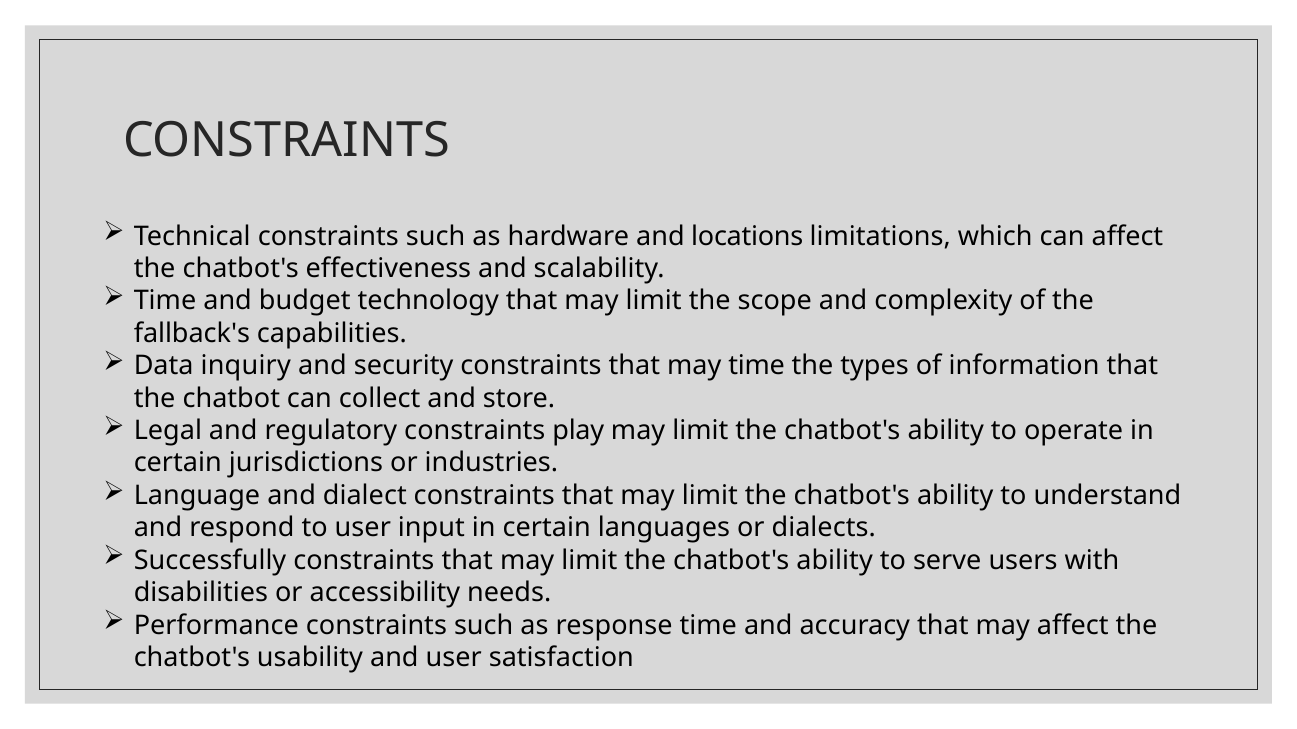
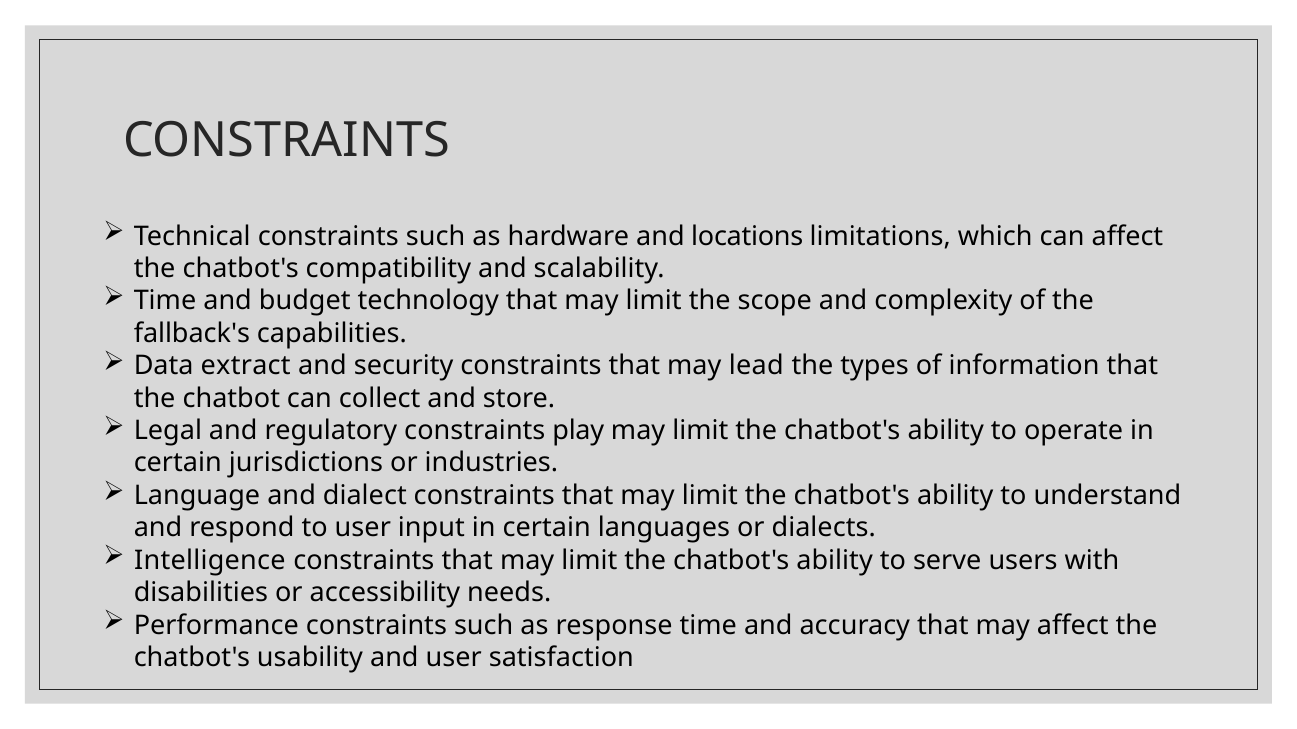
effectiveness: effectiveness -> compatibility
inquiry: inquiry -> extract
may time: time -> lead
Successfully: Successfully -> Intelligence
